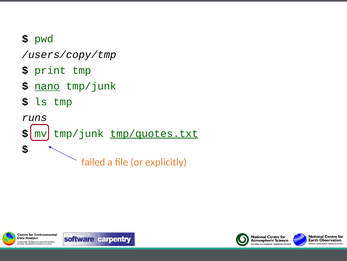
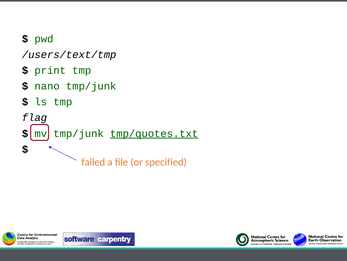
/users/copy/tmp: /users/copy/tmp -> /users/text/tmp
nano underline: present -> none
runs: runs -> flag
explicitly: explicitly -> specified
